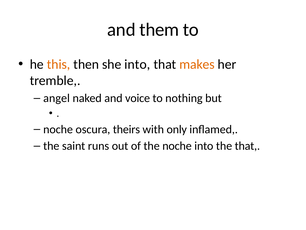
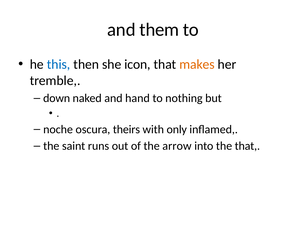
this colour: orange -> blue
she into: into -> icon
angel: angel -> down
voice: voice -> hand
the noche: noche -> arrow
